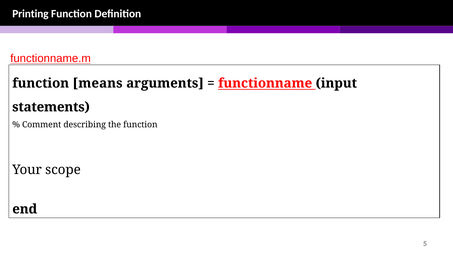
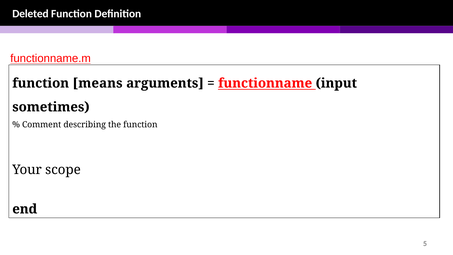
Printing: Printing -> Deleted
statements: statements -> sometimes
